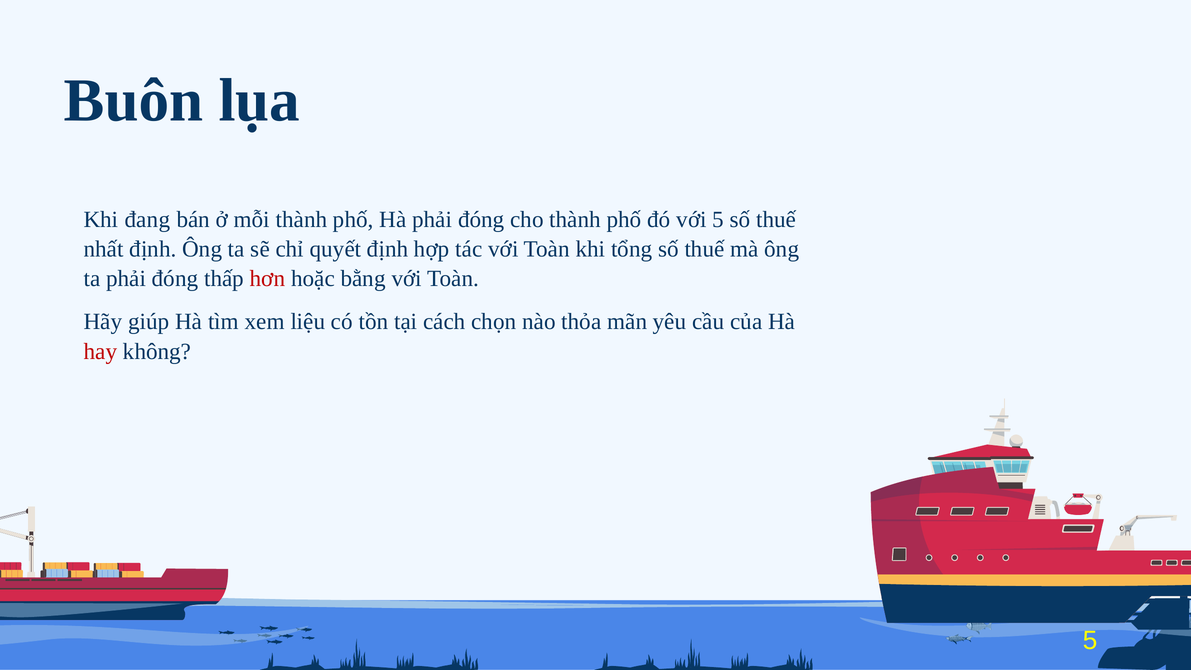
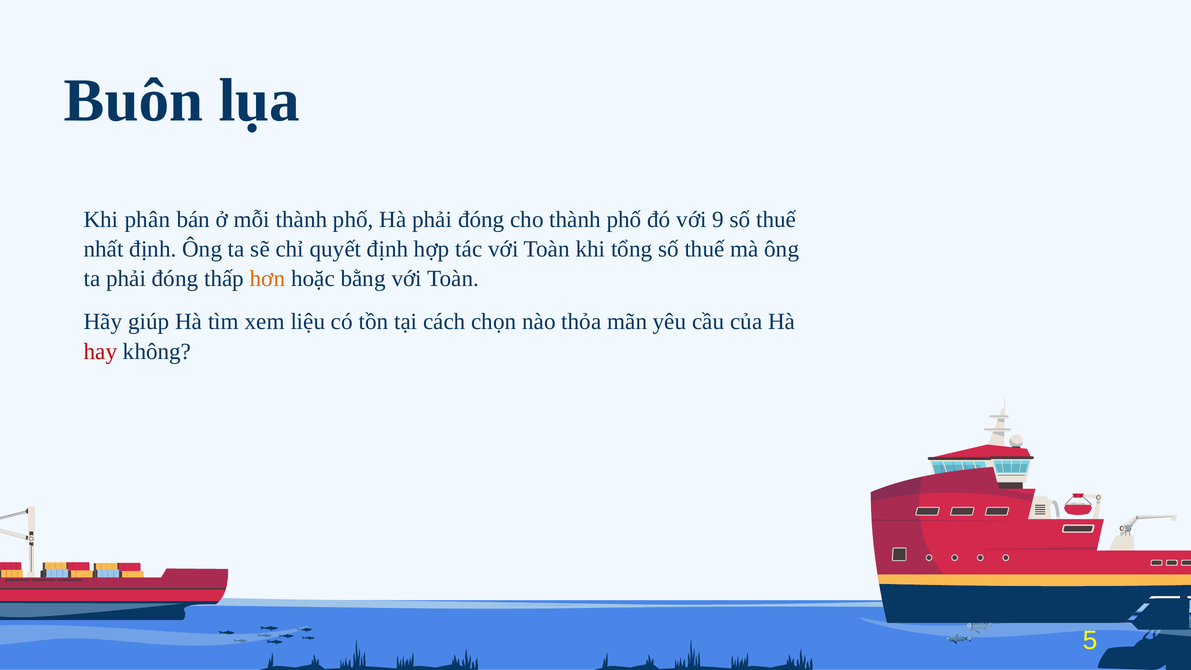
đang: đang -> phân
với 5: 5 -> 9
hơn colour: red -> orange
